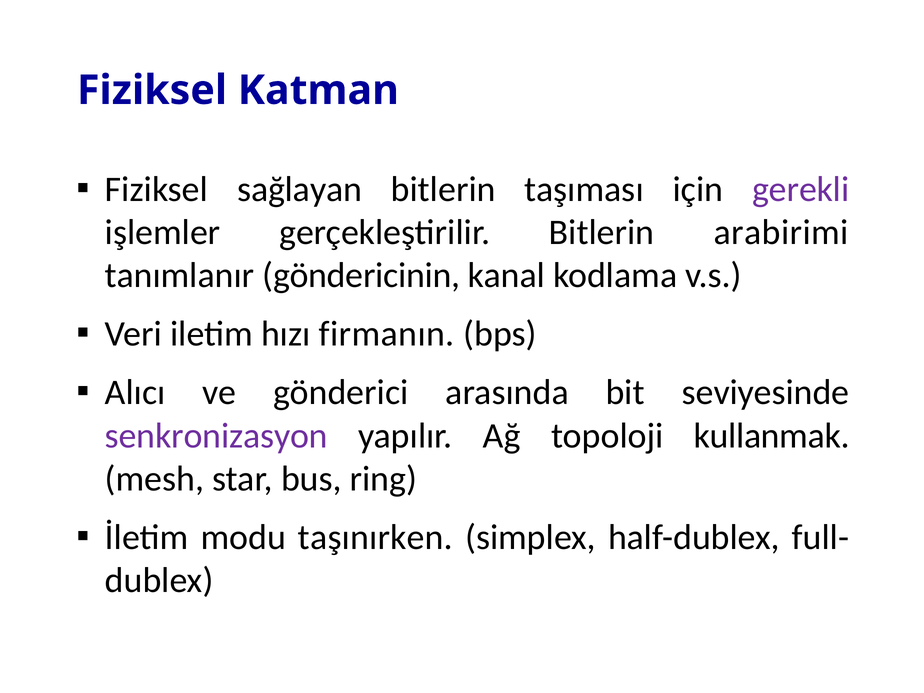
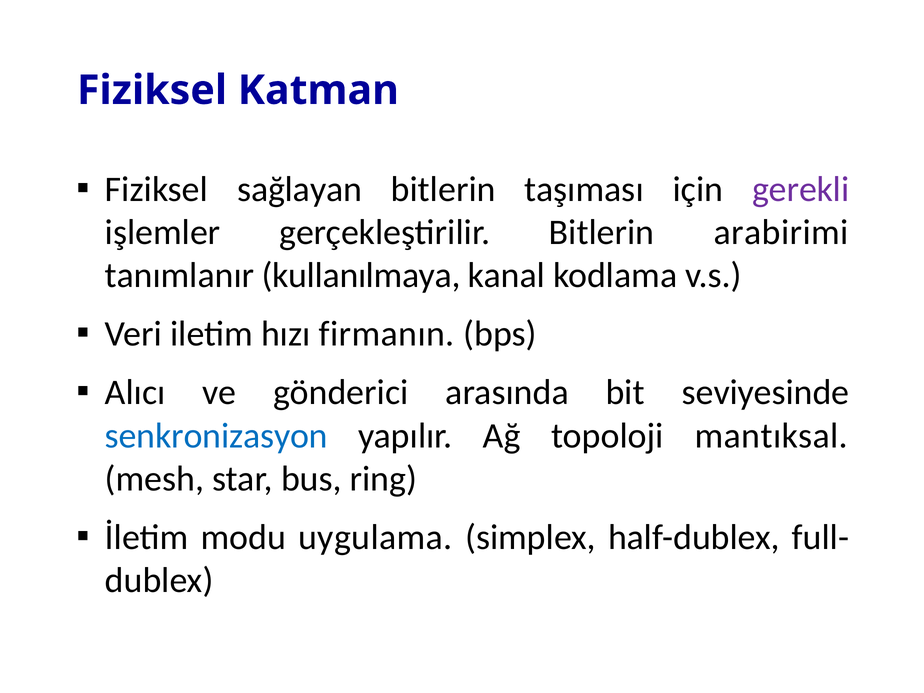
göndericinin: göndericinin -> kullanılmaya
senkronizasyon colour: purple -> blue
kullanmak: kullanmak -> mantıksal
taşınırken: taşınırken -> uygulama
